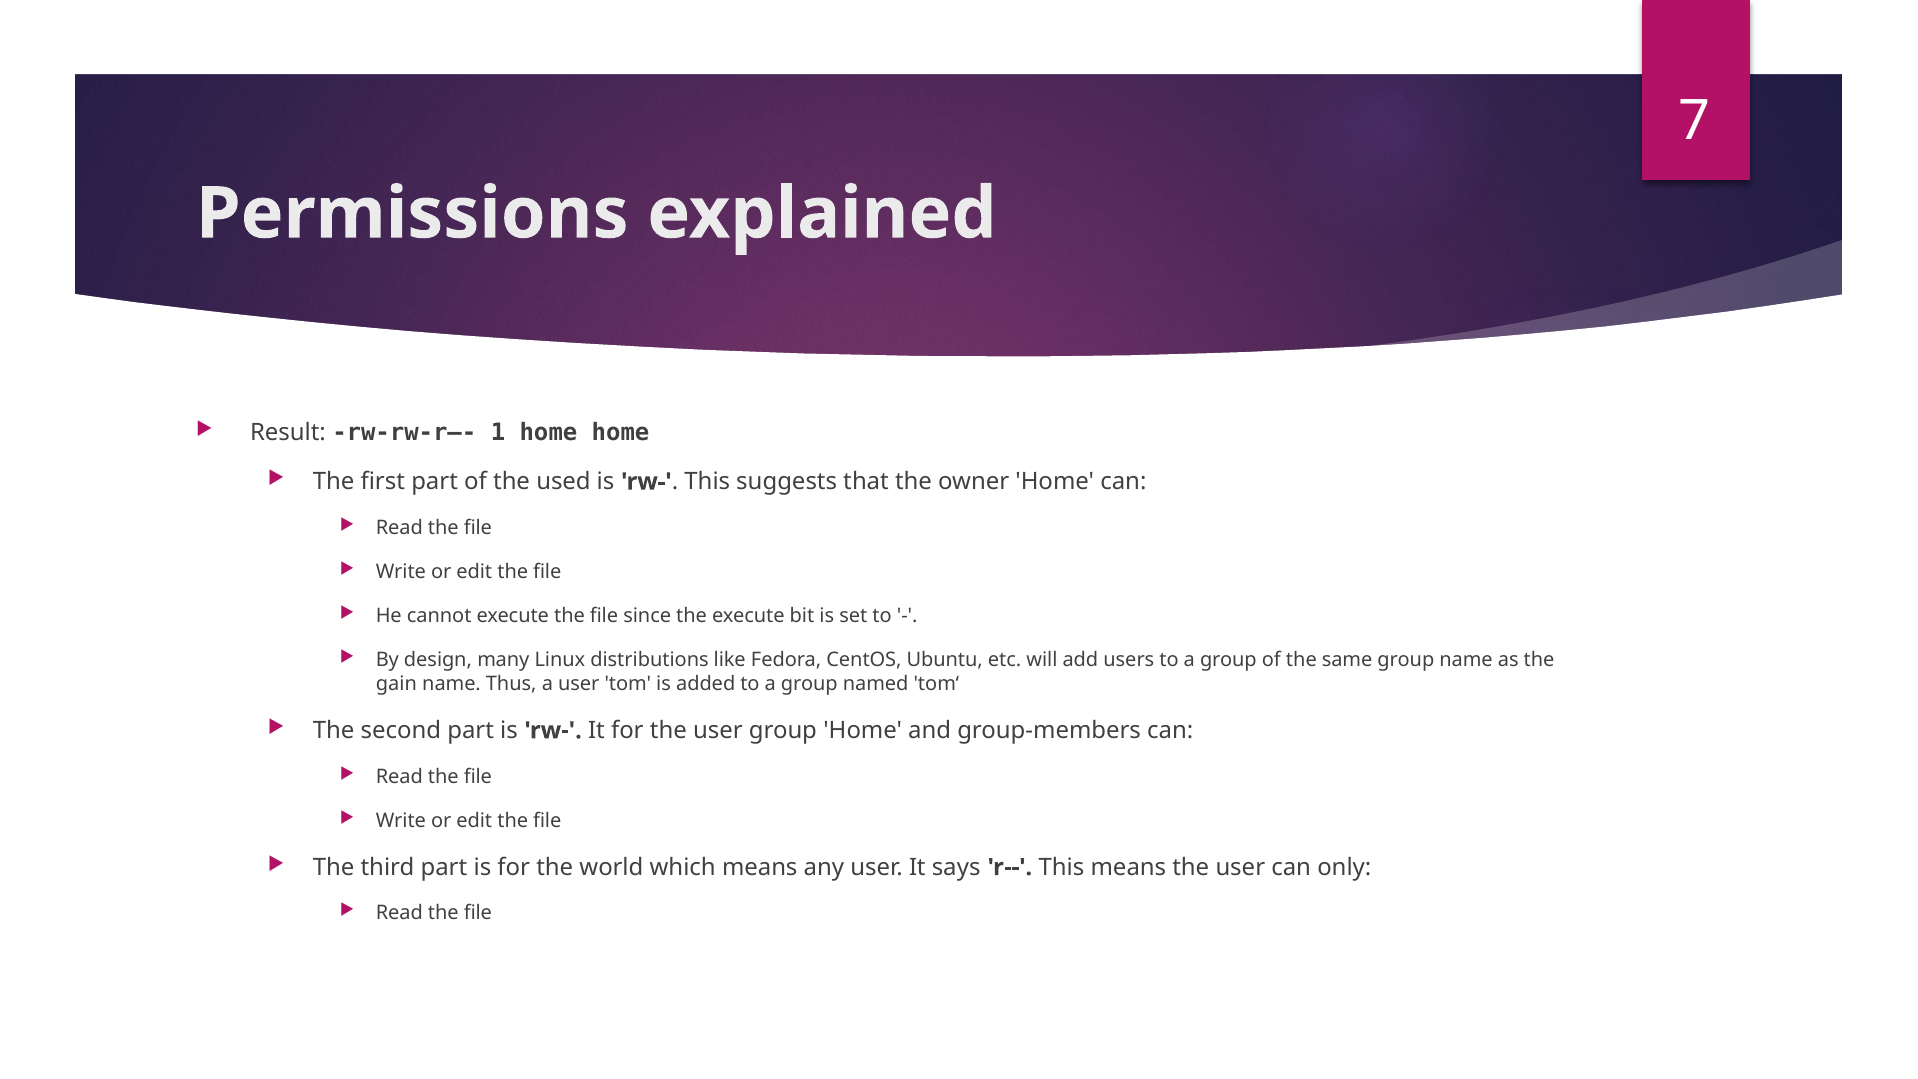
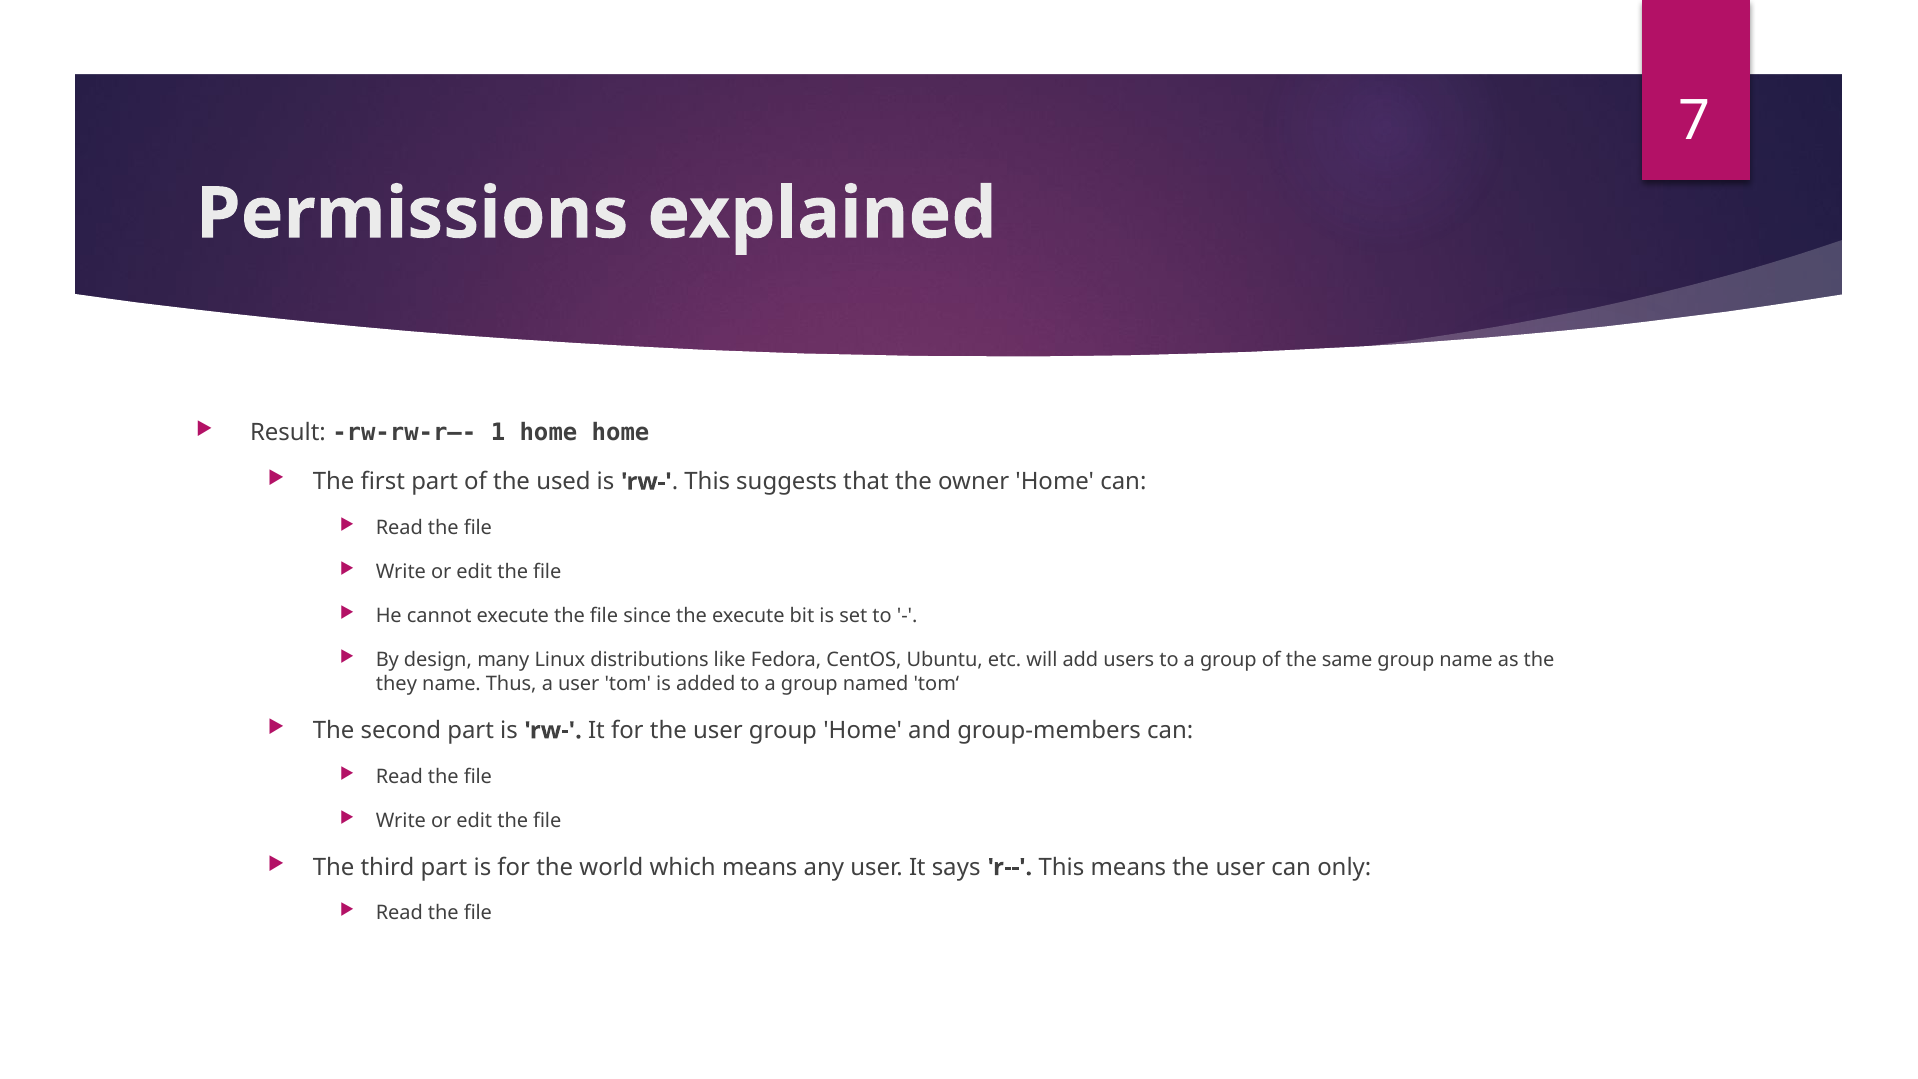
gain: gain -> they
